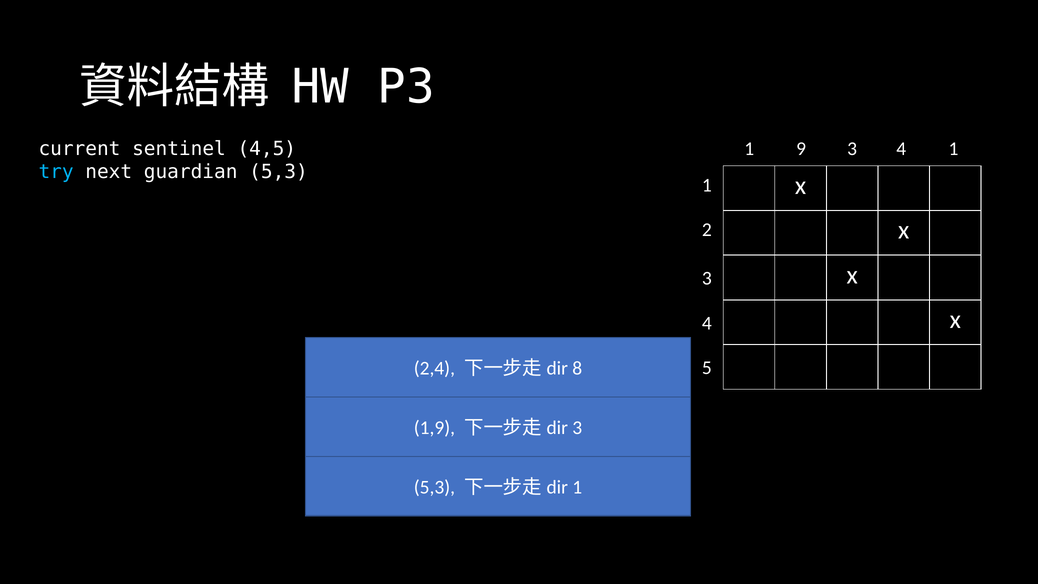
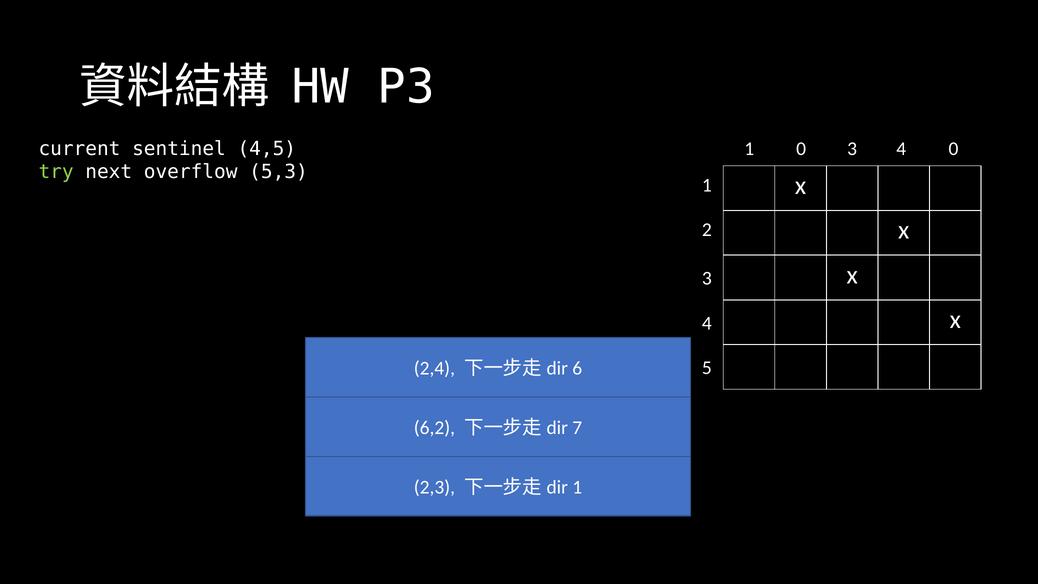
1 9: 9 -> 0
4 1: 1 -> 0
try colour: light blue -> light green
guardian: guardian -> overflow
8: 8 -> 6
1,9: 1,9 -> 6,2
3 at (577, 428): 3 -> 7
5,3 at (434, 487): 5,3 -> 2,3
